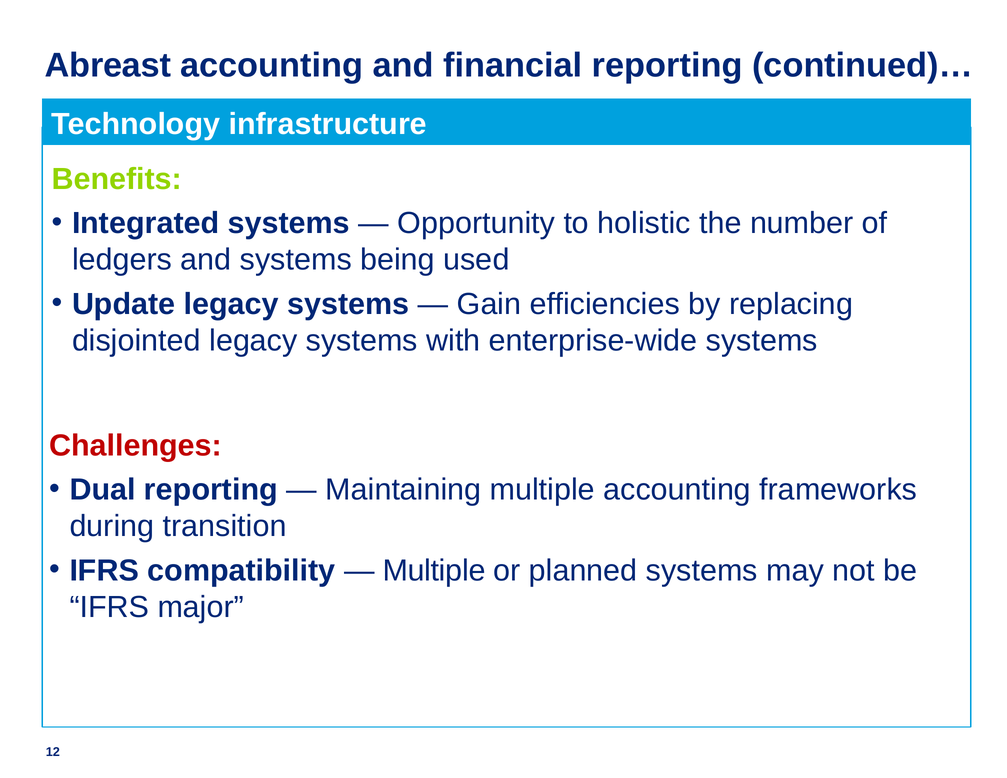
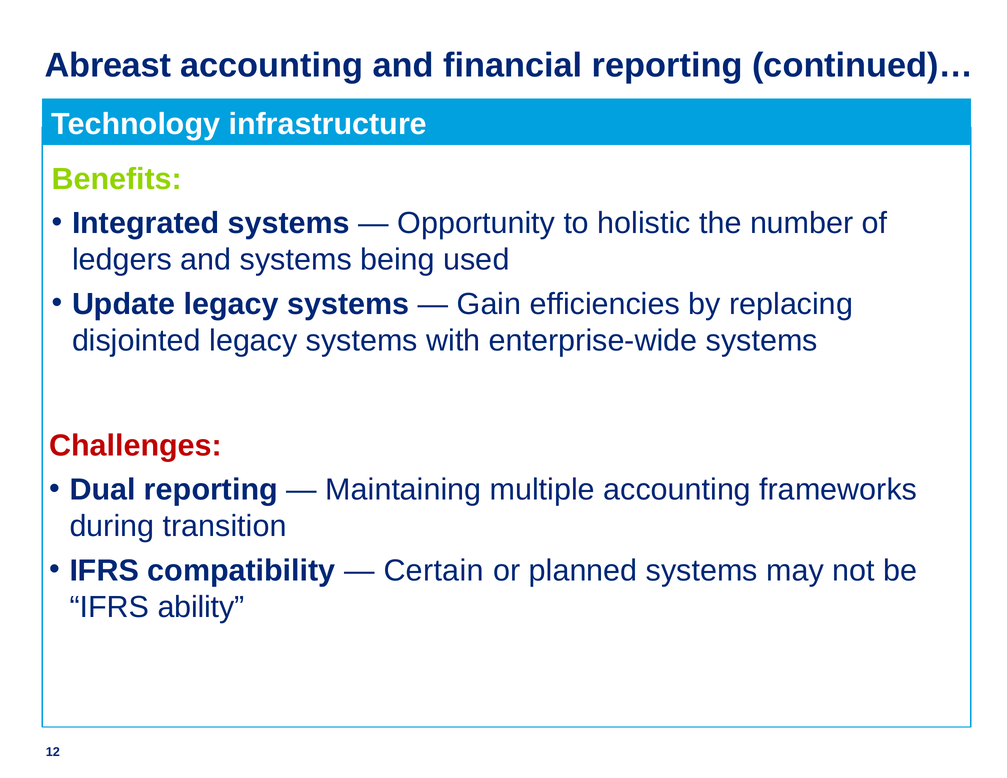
Multiple at (434, 571): Multiple -> Certain
major: major -> ability
